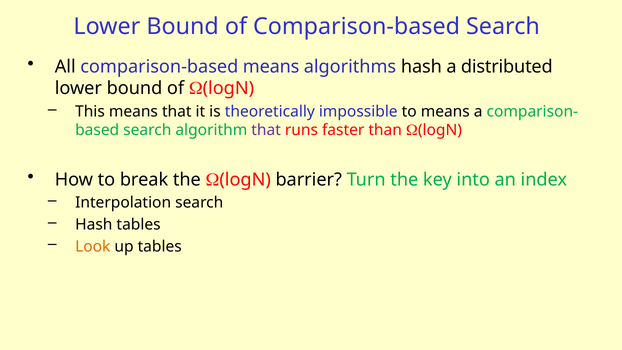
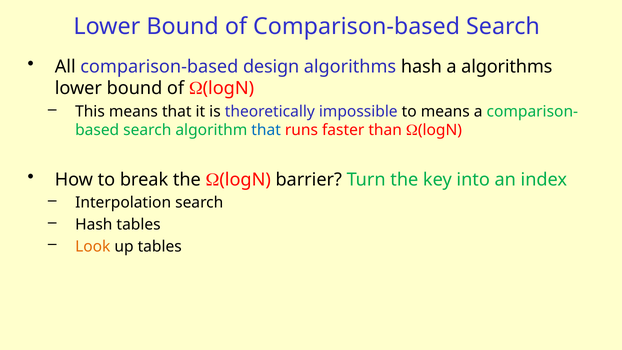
comparison-based means: means -> design
a distributed: distributed -> algorithms
that at (266, 130) colour: purple -> blue
